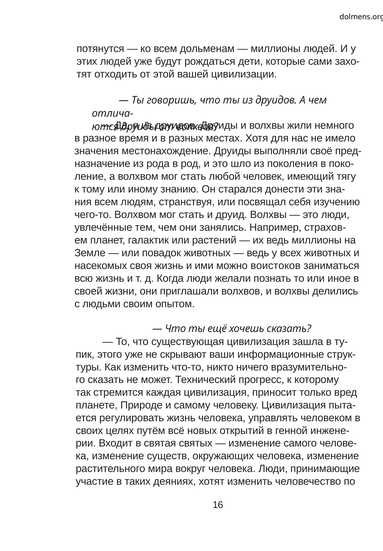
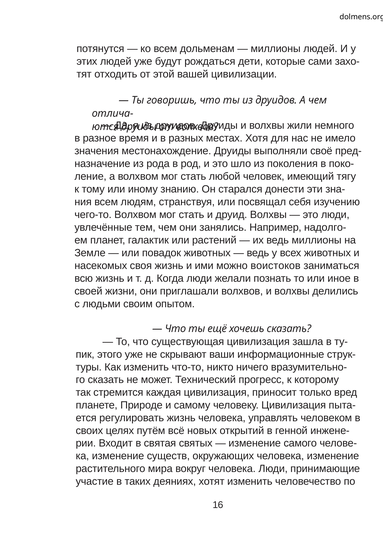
страхов-: страхов- -> надолго-
